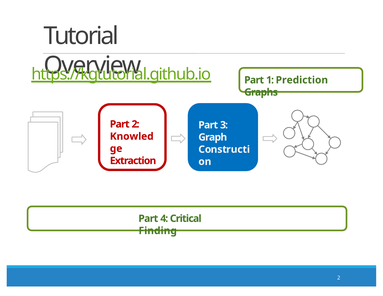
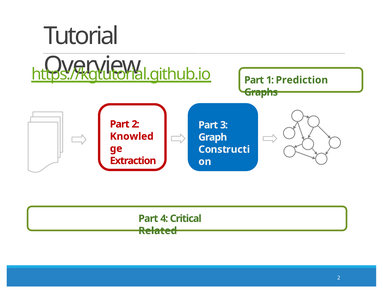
Finding: Finding -> Related
